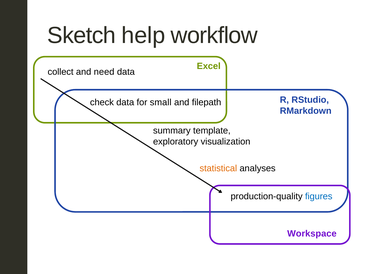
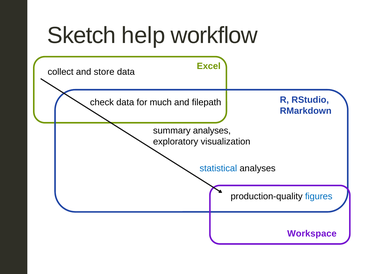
need: need -> store
small: small -> much
summary template: template -> analyses
statistical colour: orange -> blue
